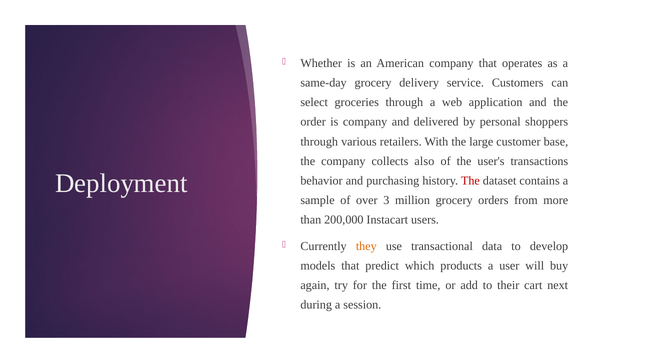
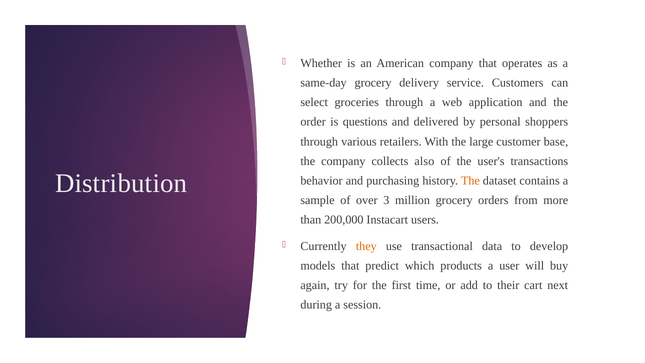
is company: company -> questions
Deployment: Deployment -> Distribution
The at (470, 181) colour: red -> orange
